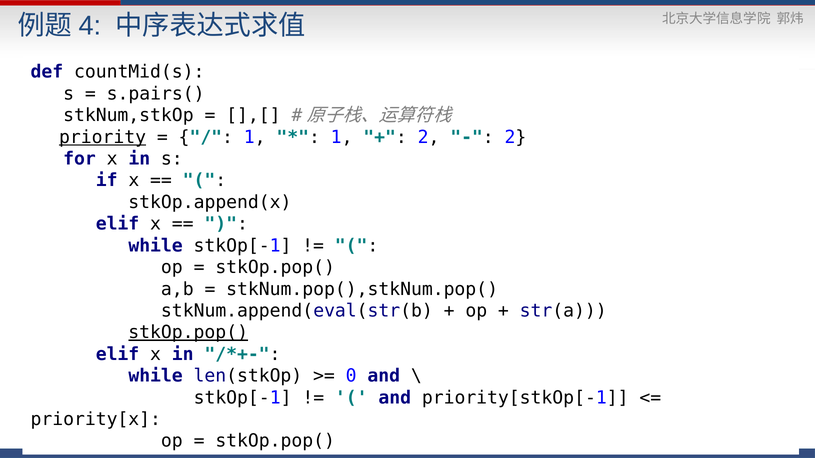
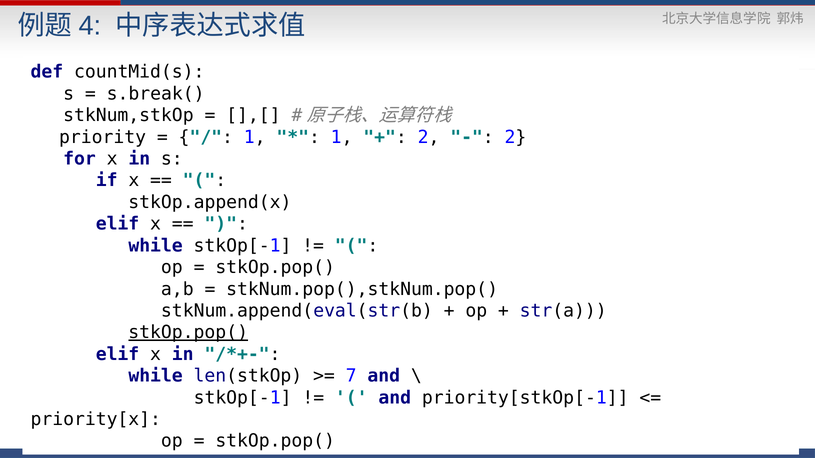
s.pairs(: s.pairs( -> s.break(
priority underline: present -> none
0: 0 -> 7
